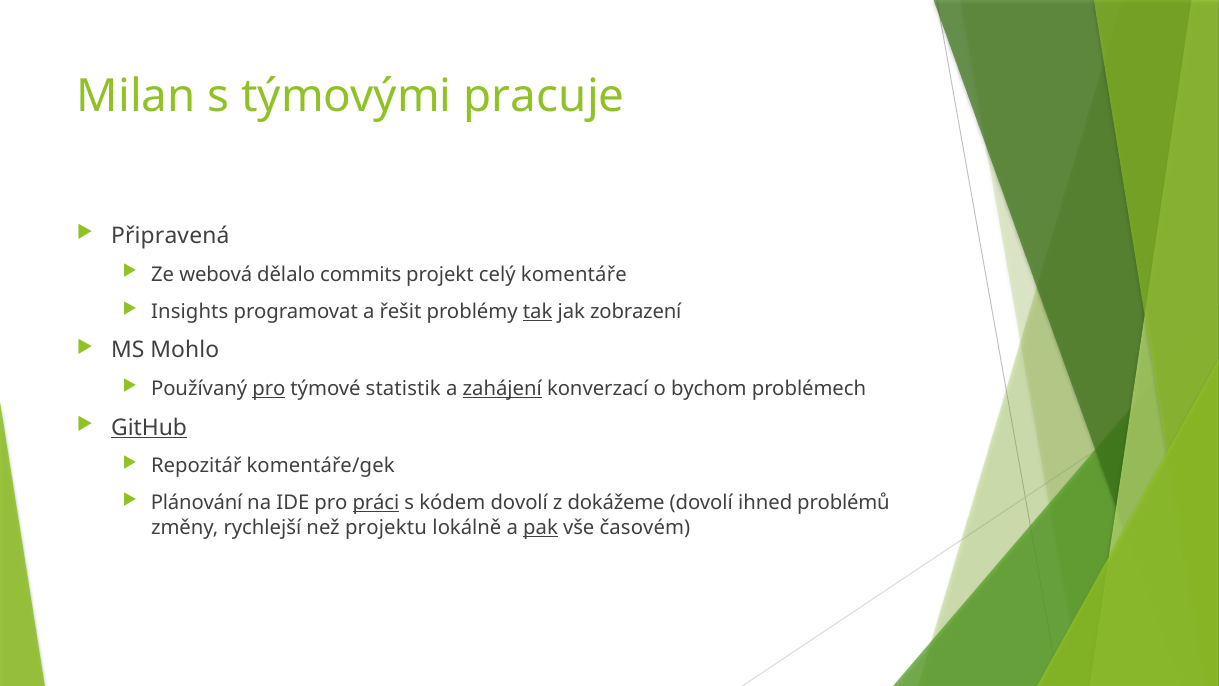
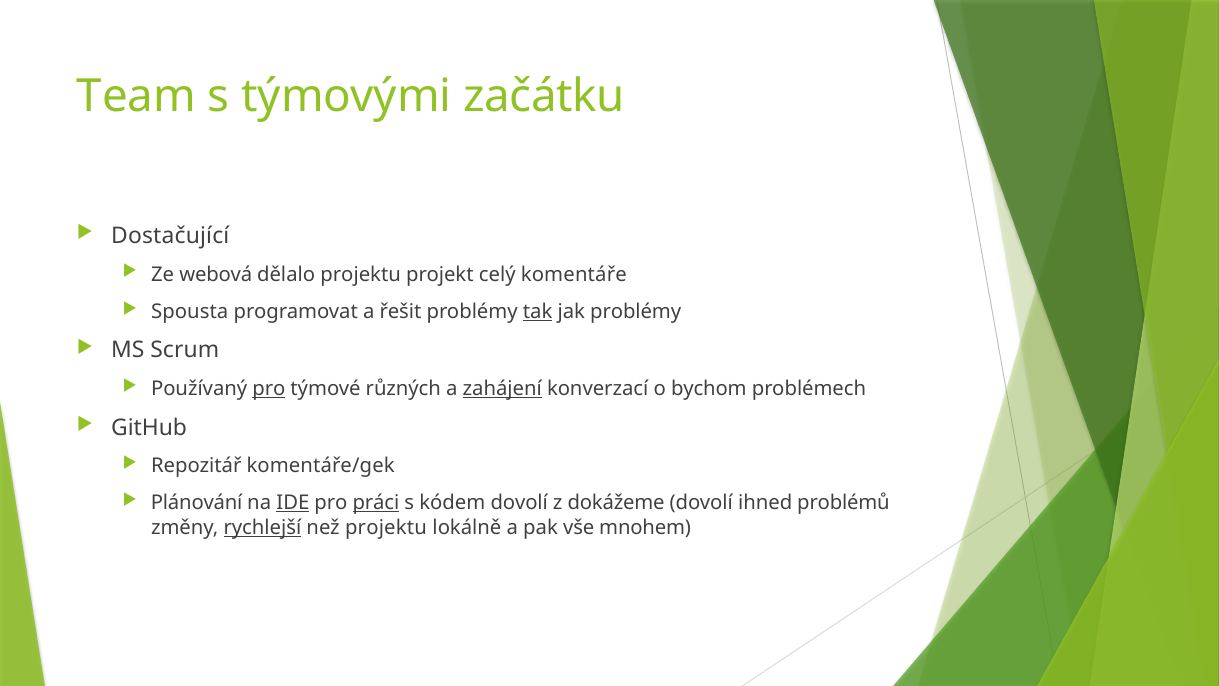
Milan: Milan -> Team
pracuje: pracuje -> začátku
Připravená: Připravená -> Dostačující
dělalo commits: commits -> projektu
Insights: Insights -> Spousta
jak zobrazení: zobrazení -> problémy
Mohlo: Mohlo -> Scrum
statistik: statistik -> různých
GitHub underline: present -> none
IDE underline: none -> present
rychlejší underline: none -> present
pak underline: present -> none
časovém: časovém -> mnohem
